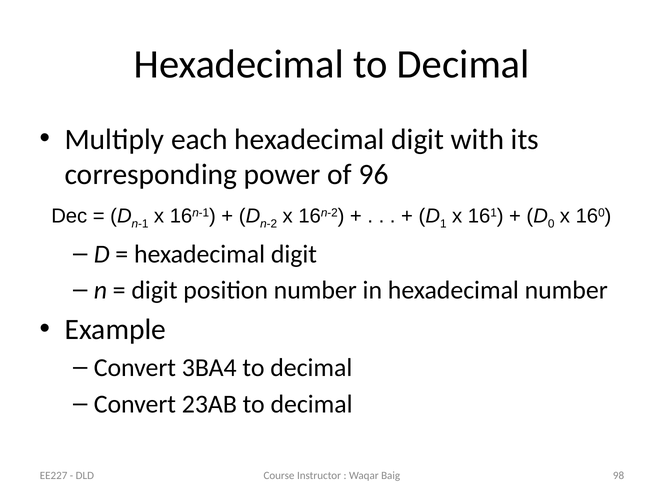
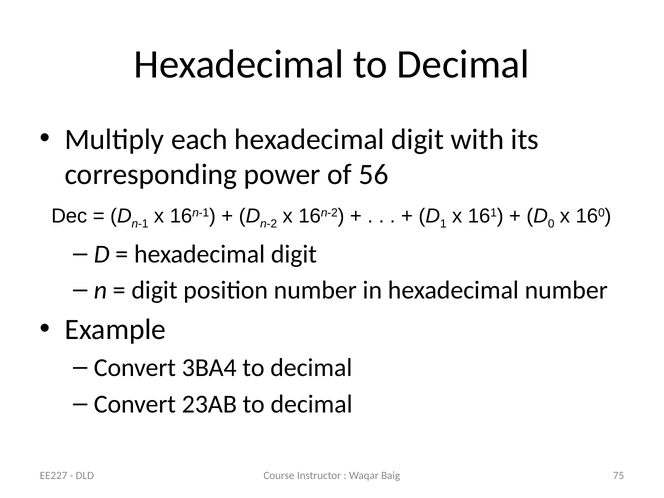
96: 96 -> 56
98: 98 -> 75
